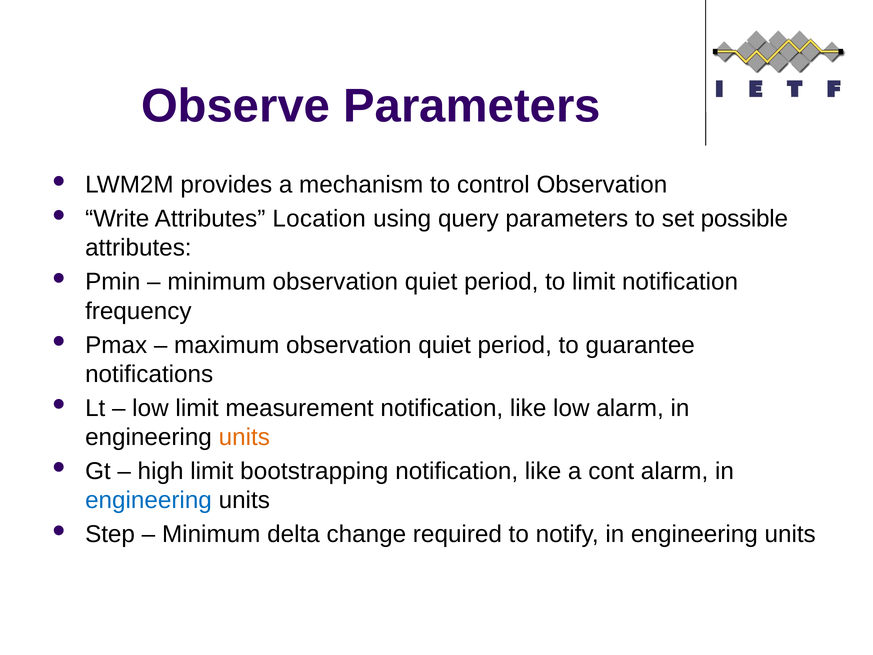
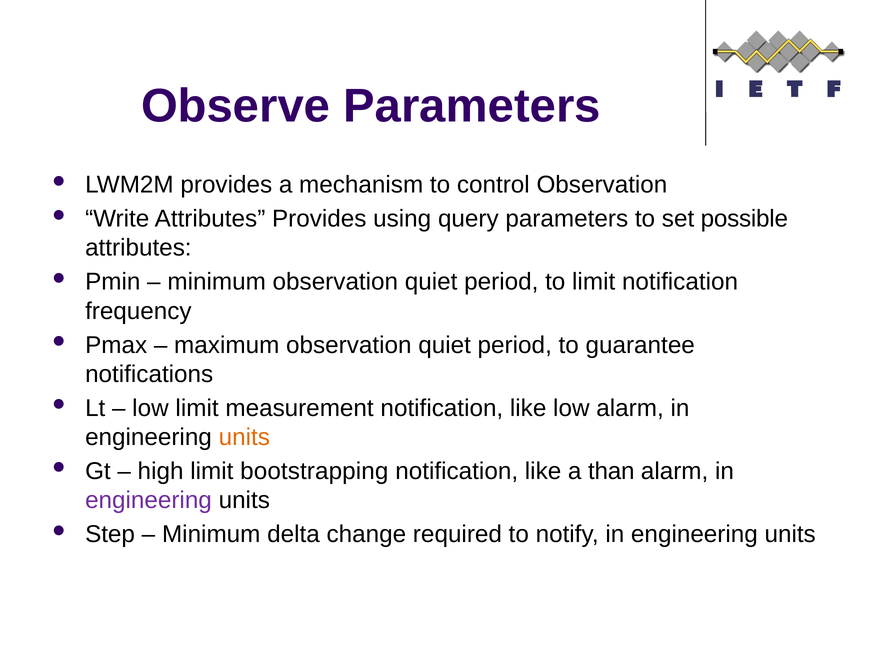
Attributes Location: Location -> Provides
cont: cont -> than
engineering at (148, 500) colour: blue -> purple
